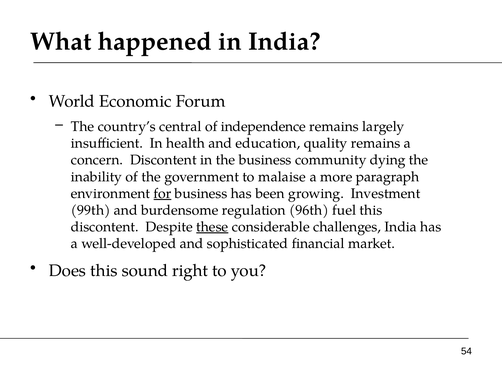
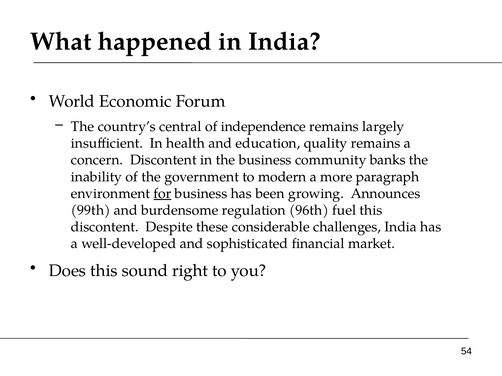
dying: dying -> banks
malaise: malaise -> modern
Investment: Investment -> Announces
these underline: present -> none
